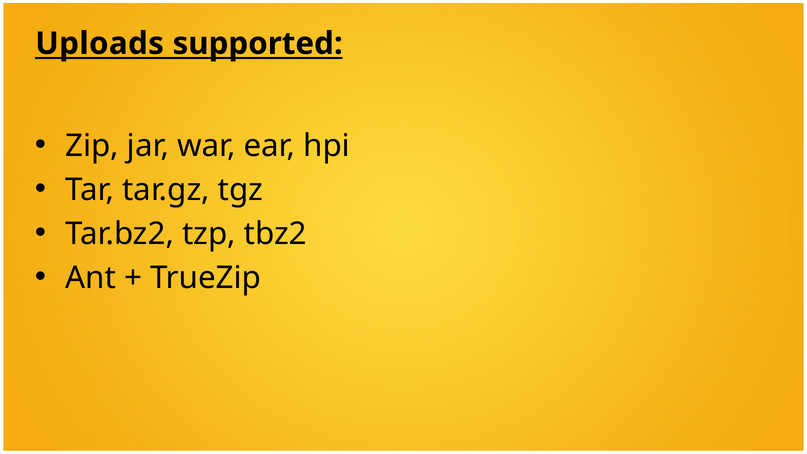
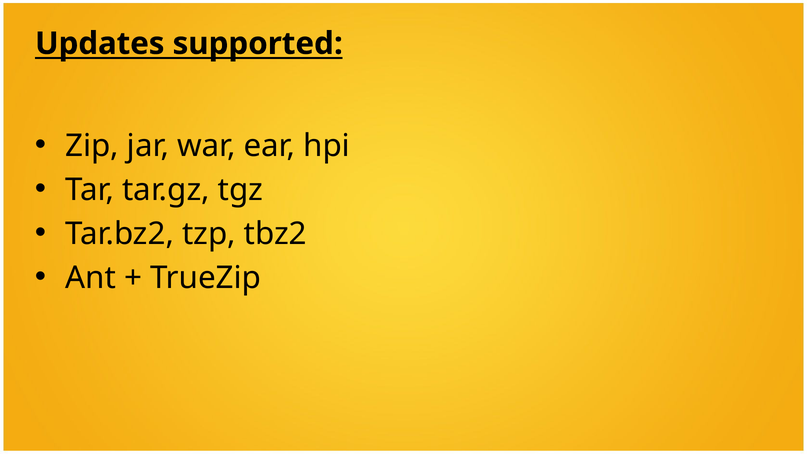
Uploads: Uploads -> Updates
